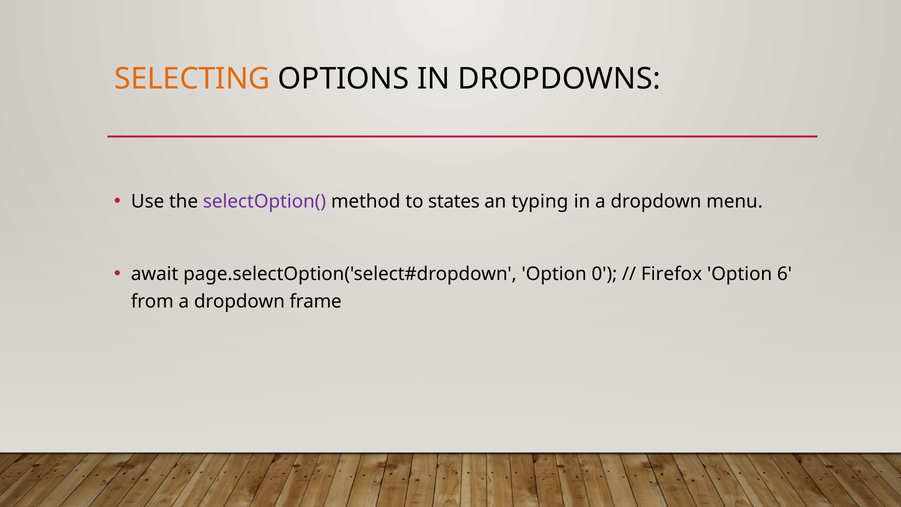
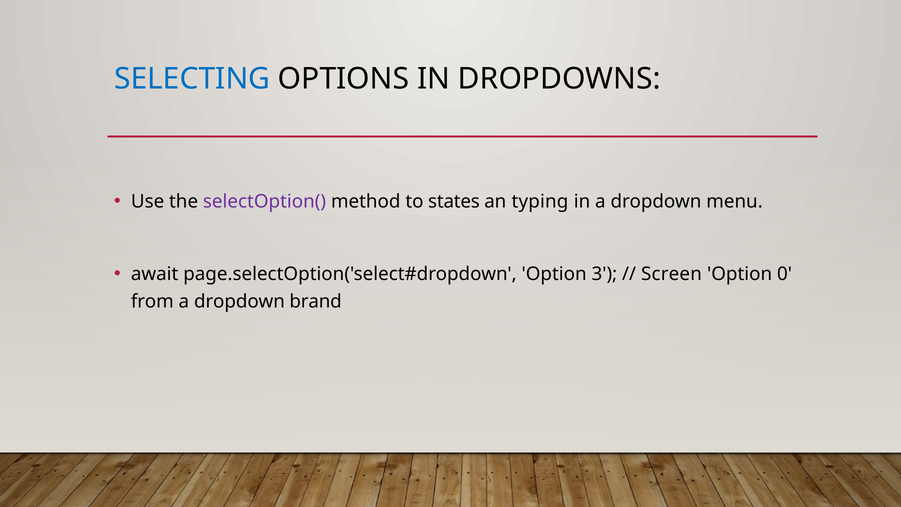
SELECTING colour: orange -> blue
0: 0 -> 3
Firefox: Firefox -> Screen
6: 6 -> 0
frame: frame -> brand
